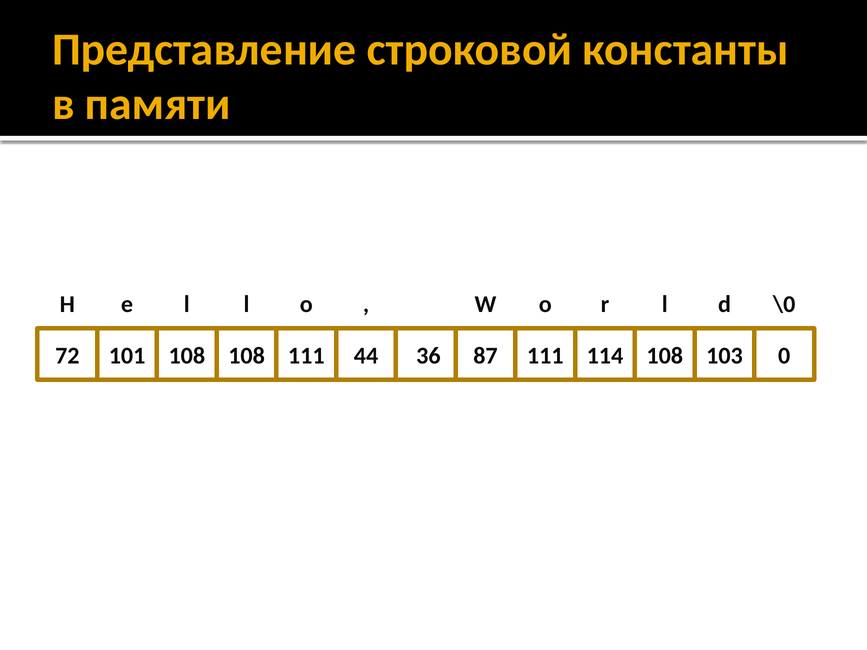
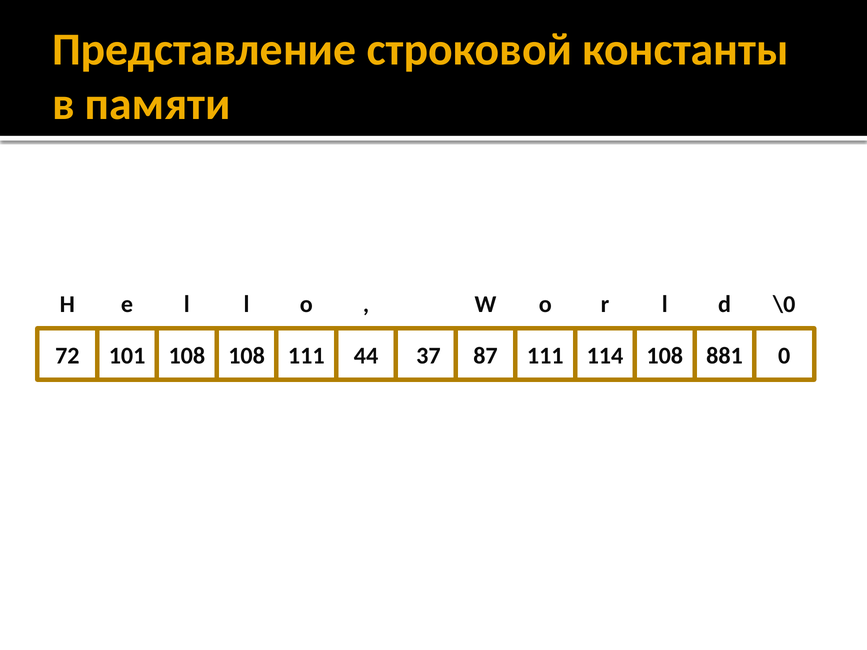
36: 36 -> 37
103: 103 -> 881
